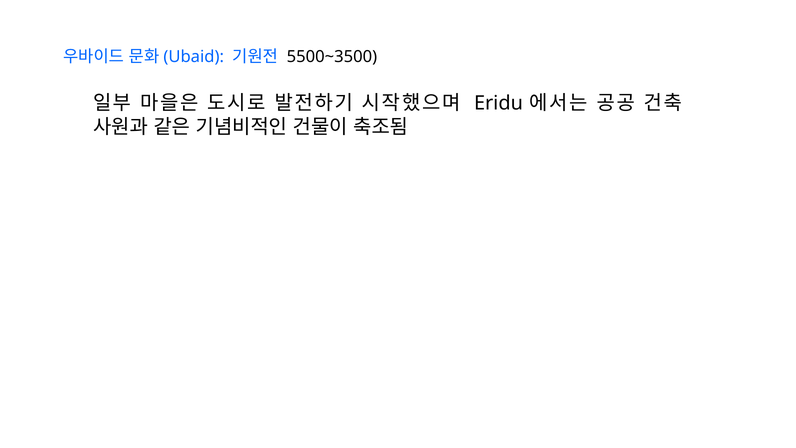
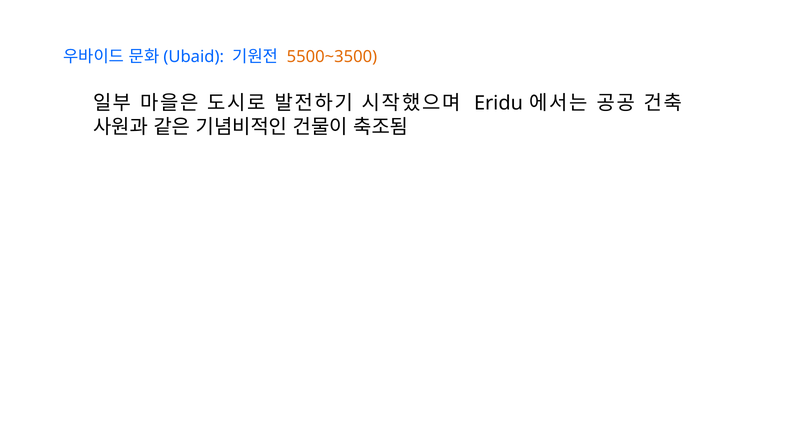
5500~3500 colour: black -> orange
